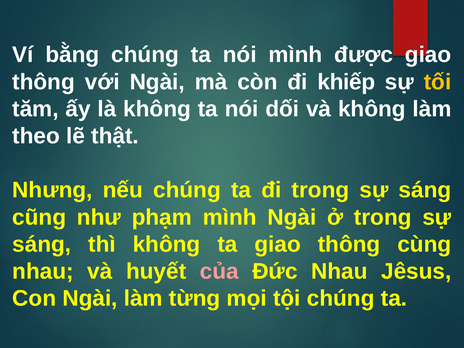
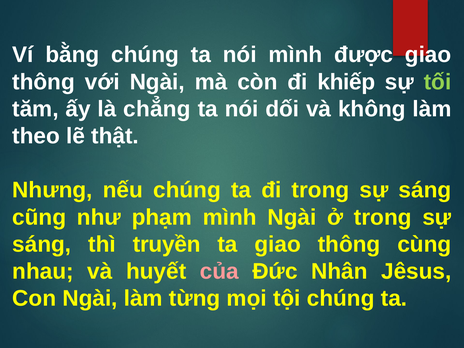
tối colour: yellow -> light green
là không: không -> chẳng
thì không: không -> truyền
Đức Nhau: Nhau -> Nhân
